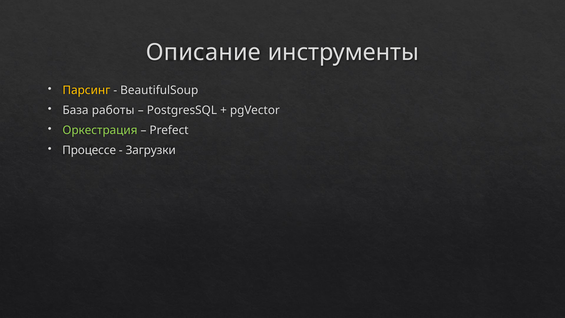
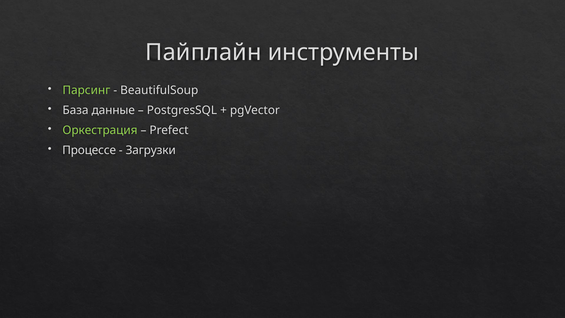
Описание: Описание -> Пайплайн
Парсинг colour: yellow -> light green
работы: работы -> данные
